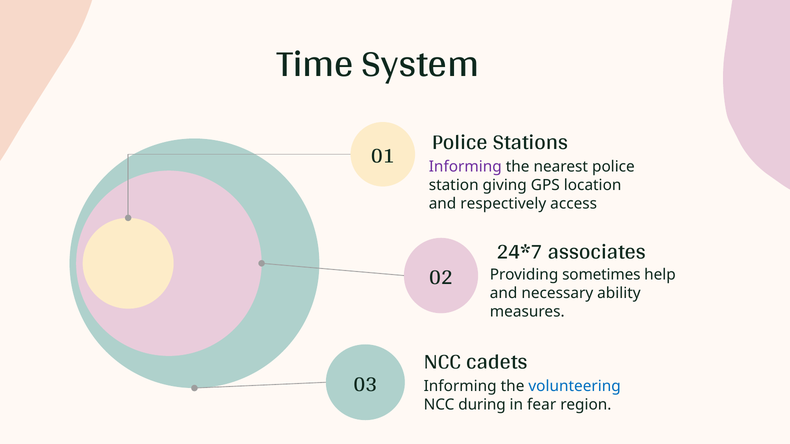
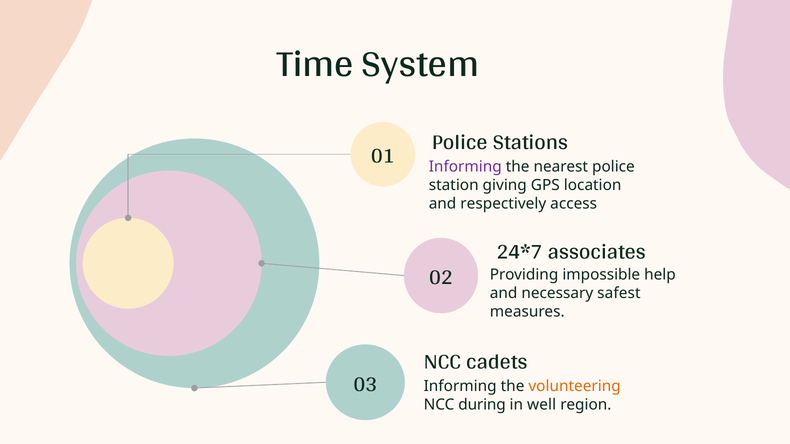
sometimes: sometimes -> impossible
ability: ability -> safest
volunteering colour: blue -> orange
fear: fear -> well
